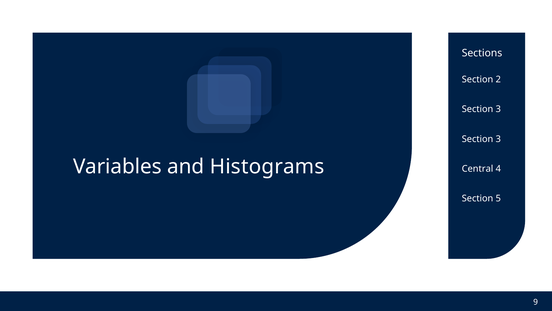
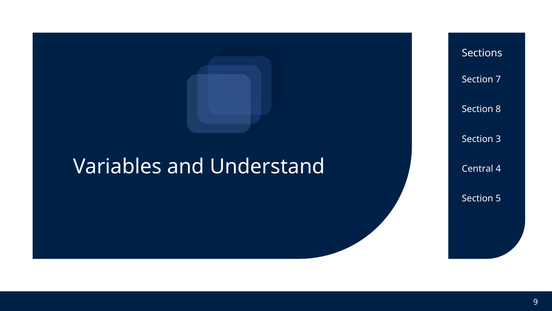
2: 2 -> 7
3 at (498, 109): 3 -> 8
Histograms: Histograms -> Understand
